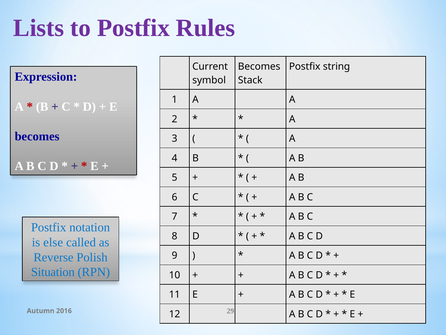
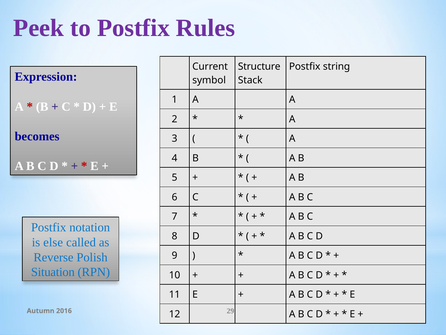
Lists: Lists -> Peek
Becomes at (259, 67): Becomes -> Structure
